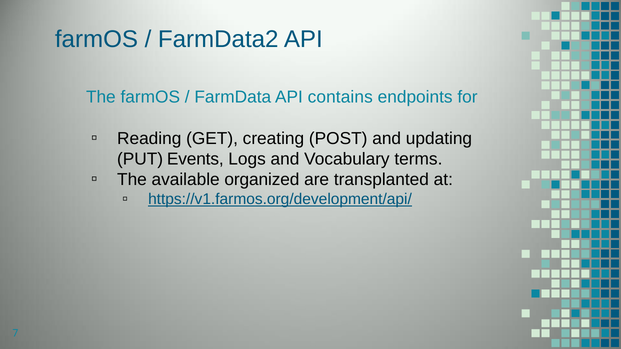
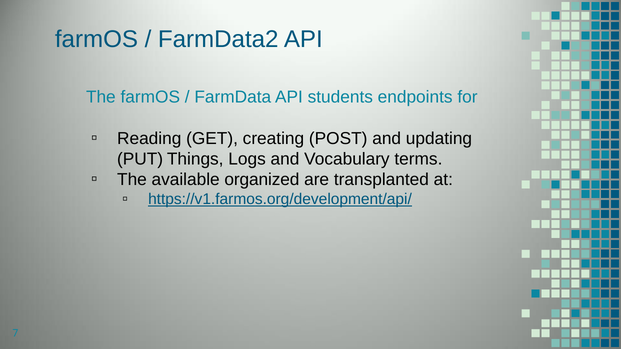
contains: contains -> students
Events: Events -> Things
